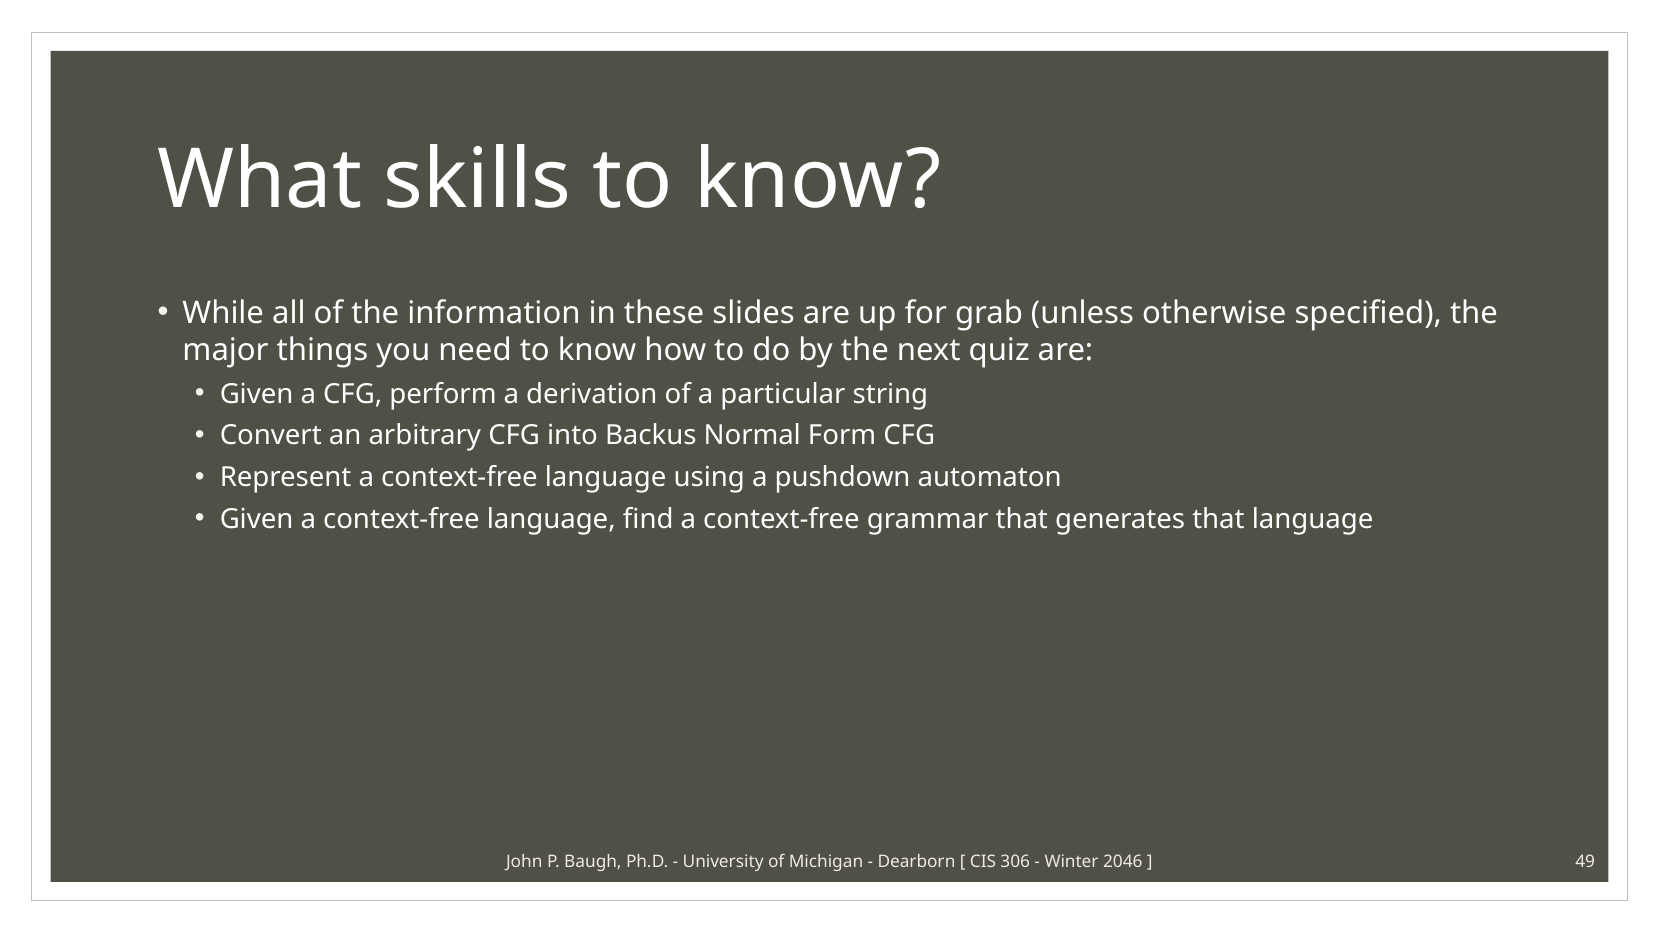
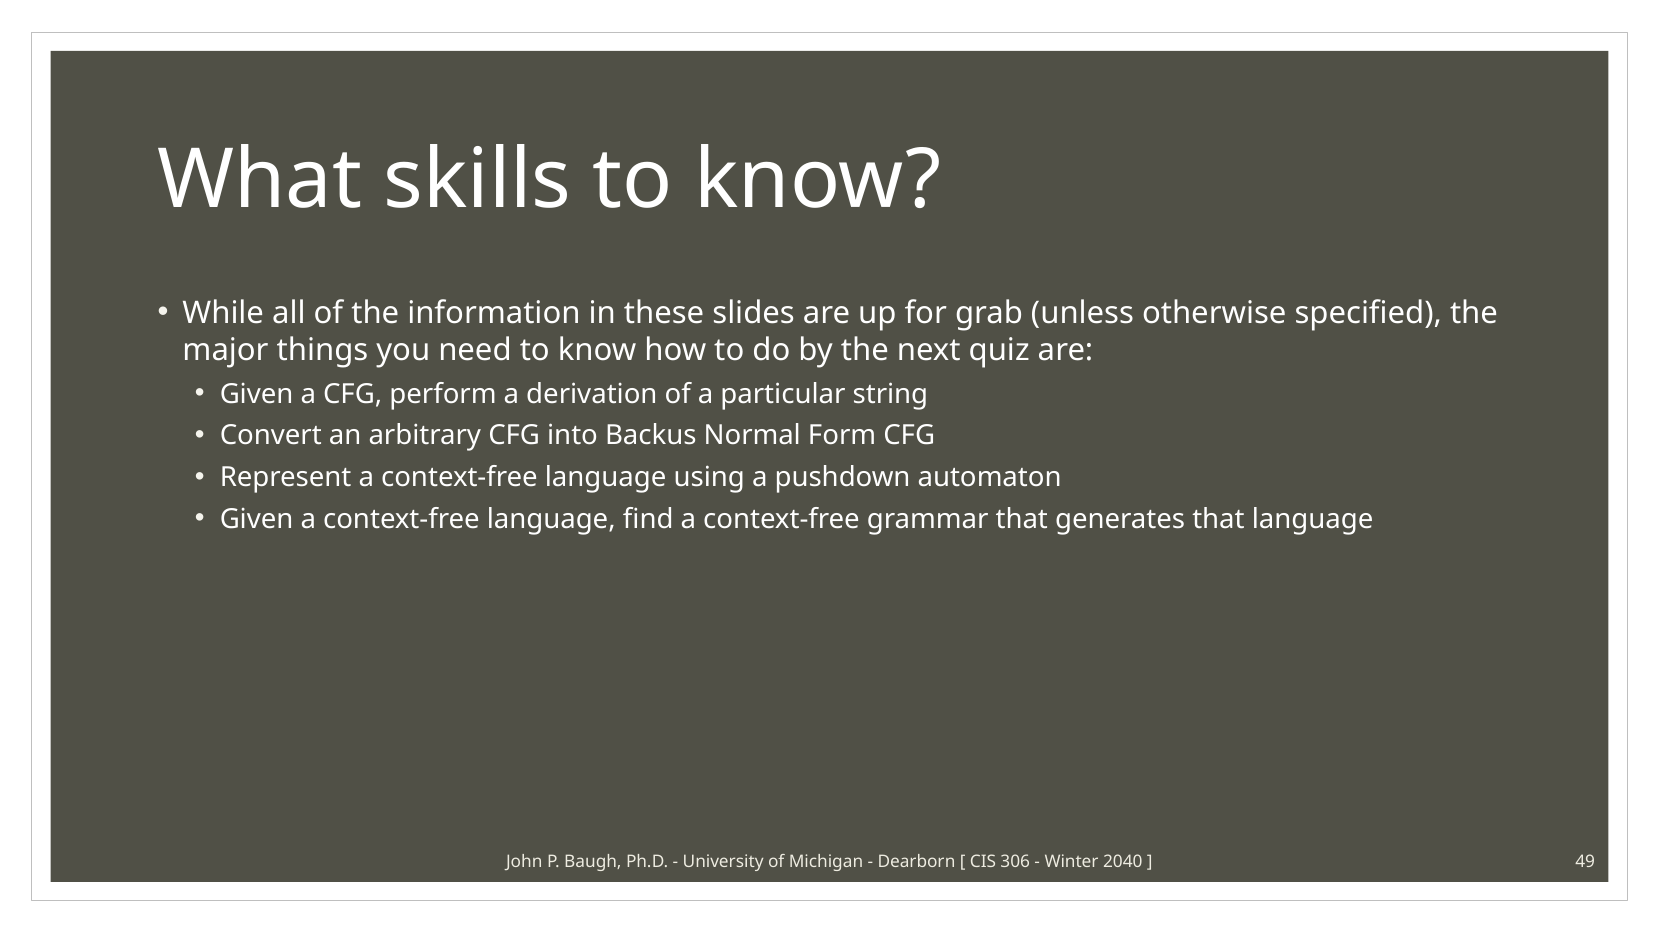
2046: 2046 -> 2040
